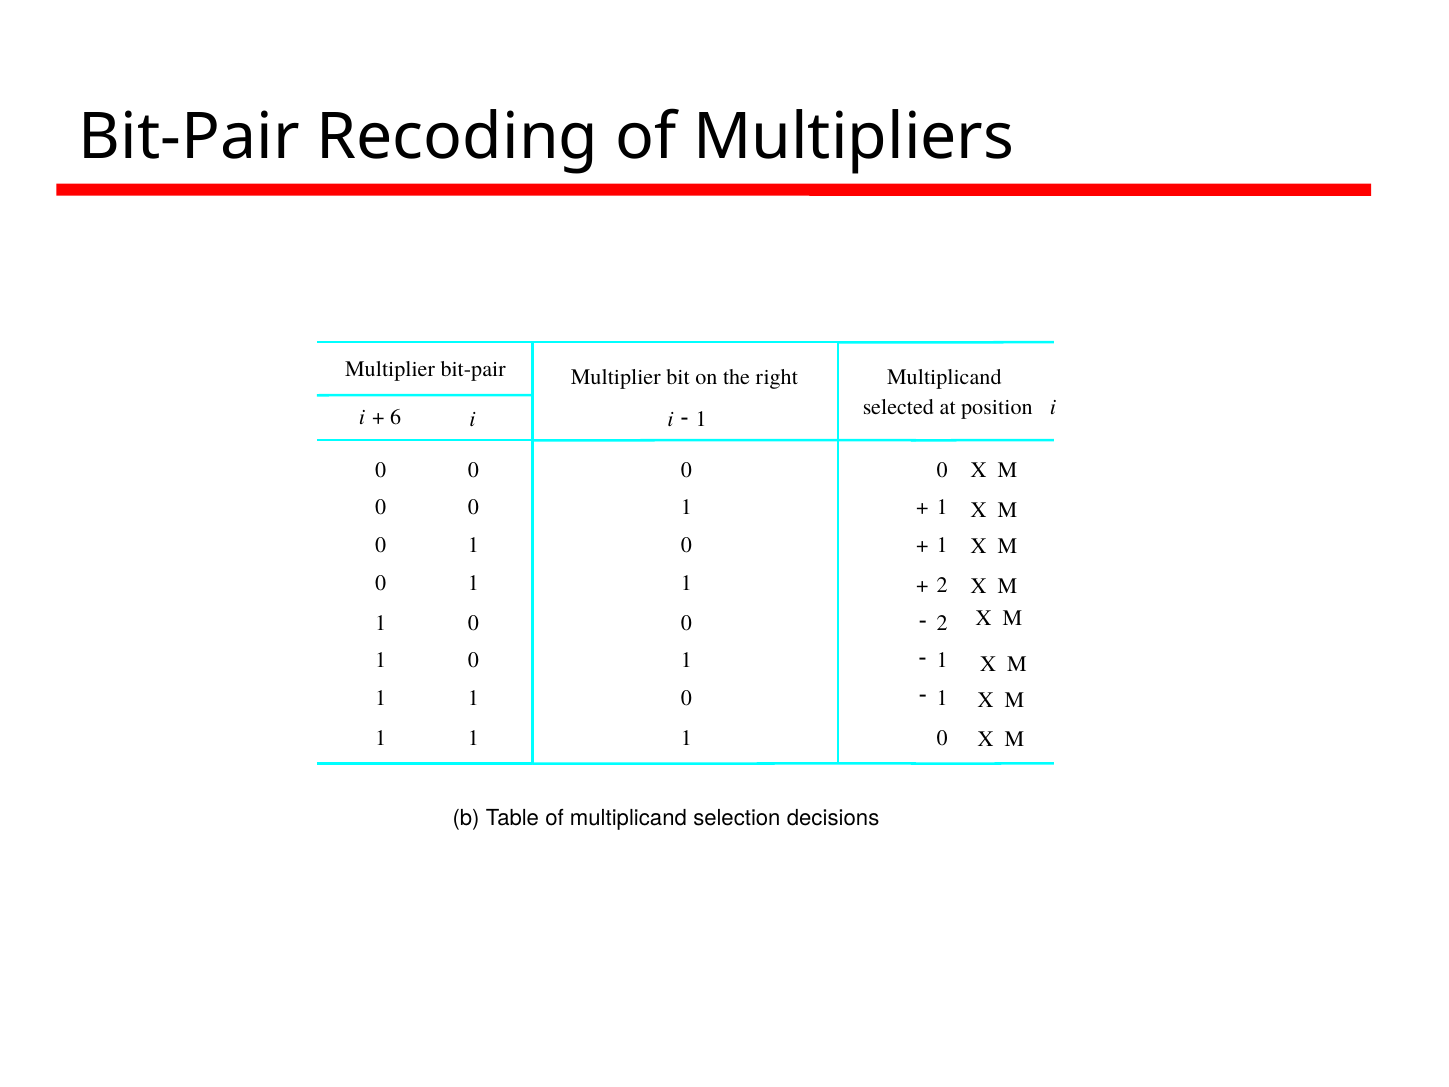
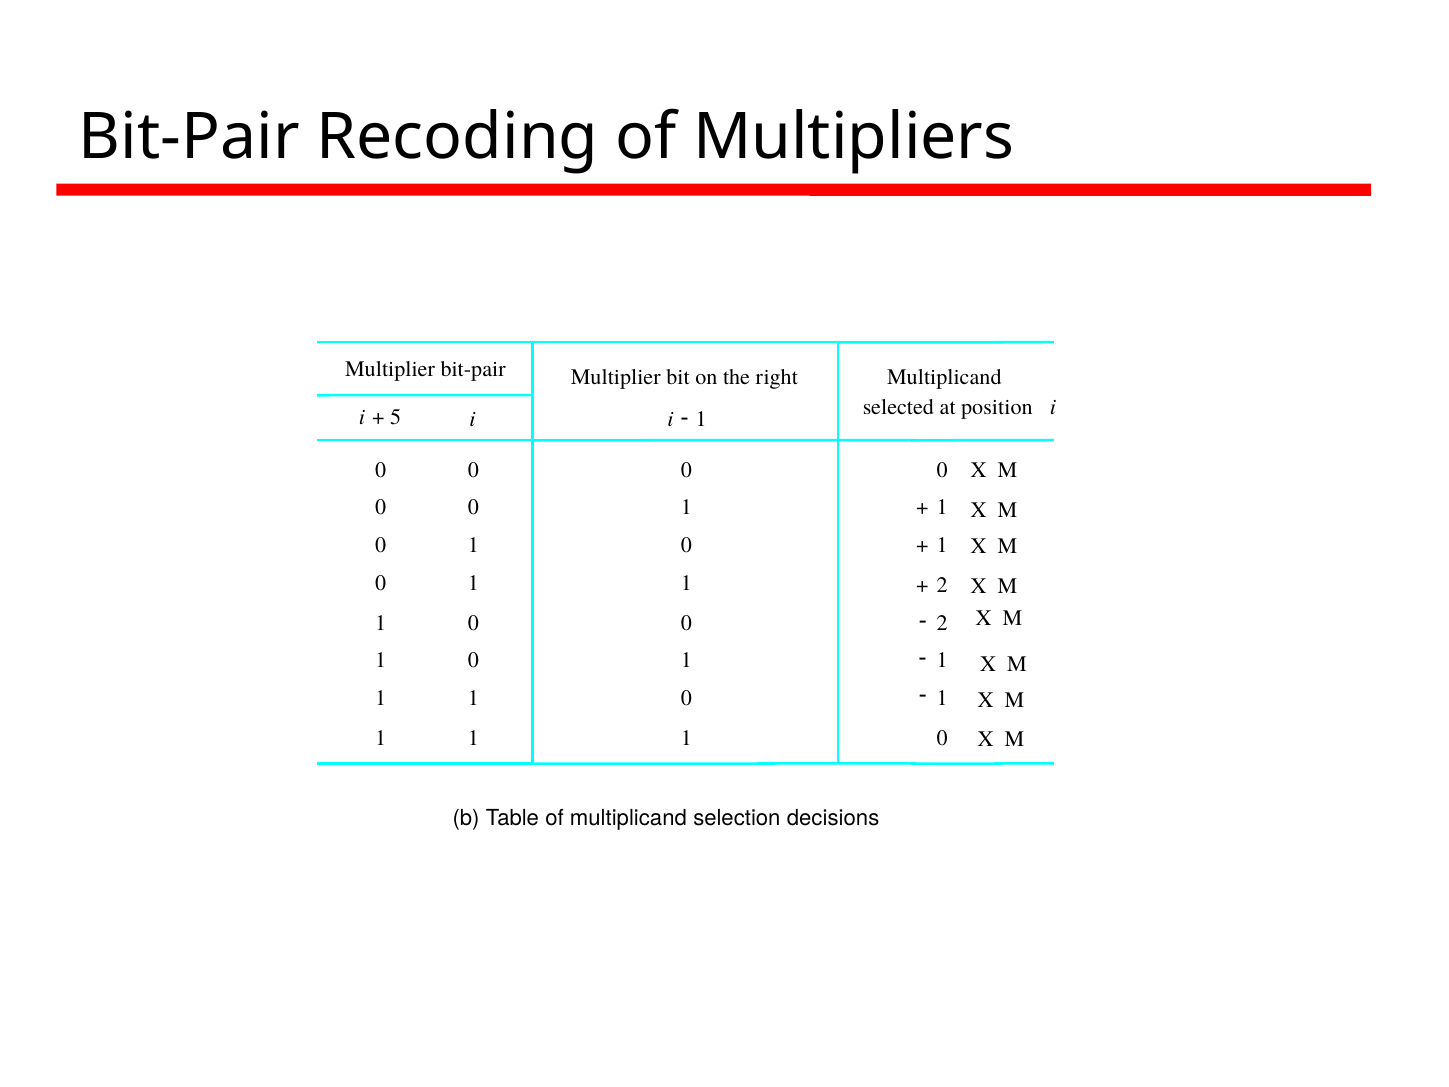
6: 6 -> 5
